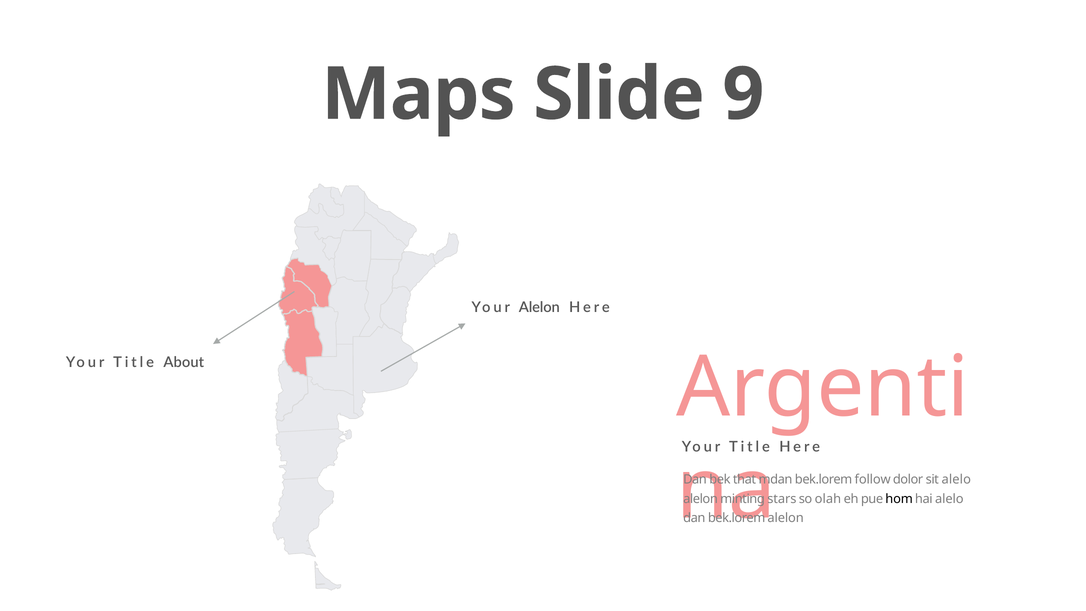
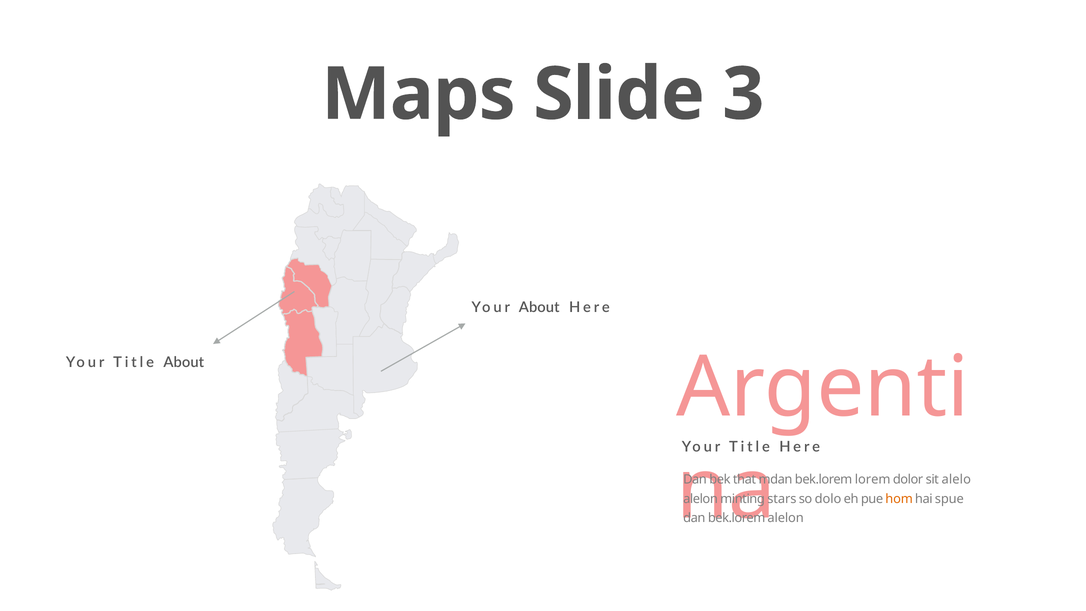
9: 9 -> 3
Your Alelon: Alelon -> About
follow: follow -> lorem
olah: olah -> dolo
hom colour: black -> orange
hai alelo: alelo -> spue
